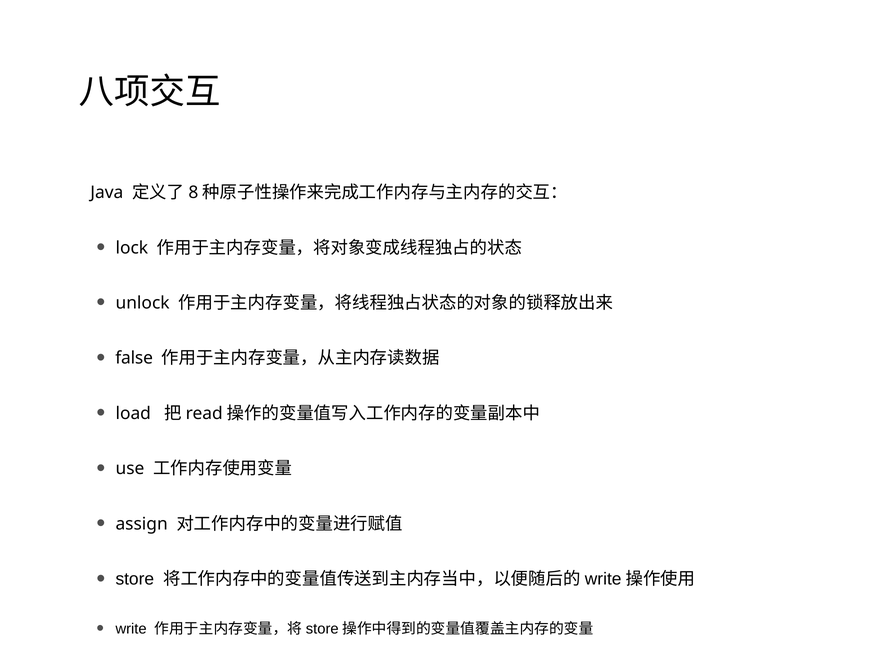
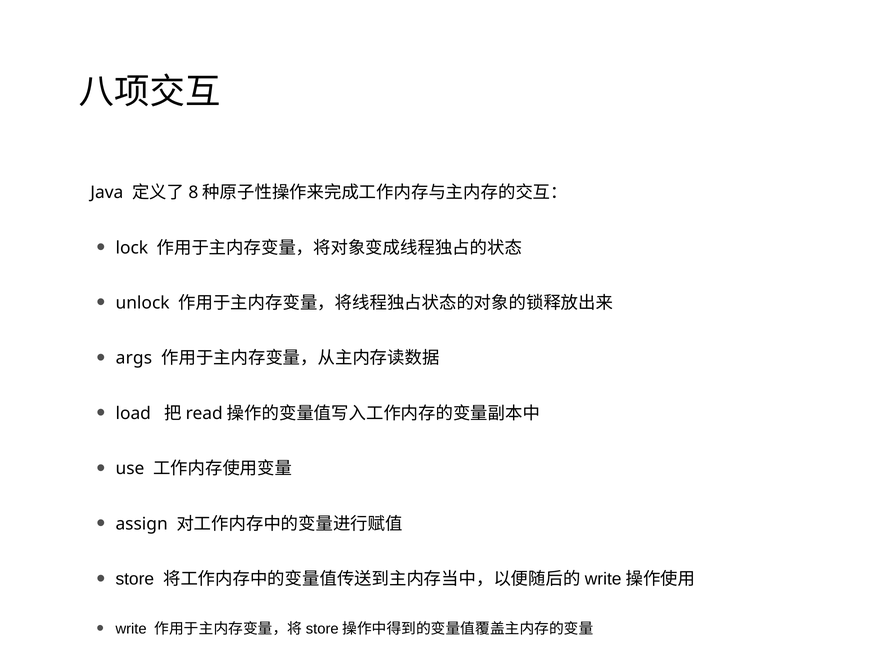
false: false -> args
